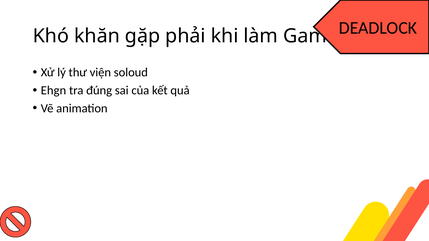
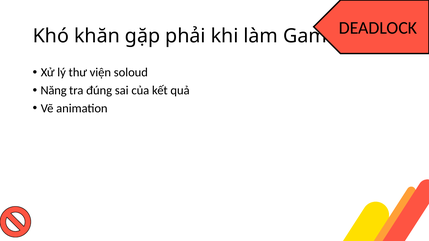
Ehgn: Ehgn -> Năng
